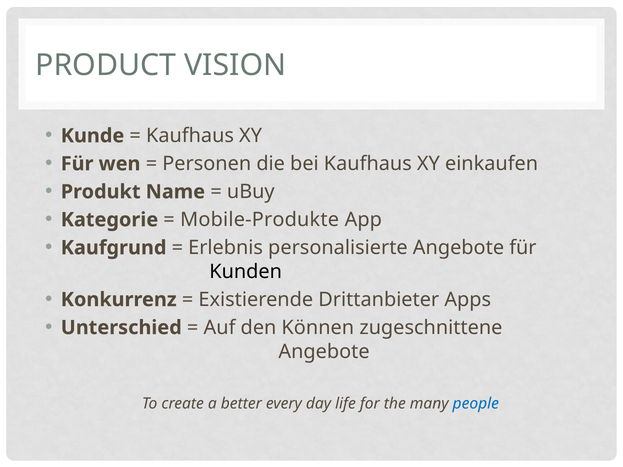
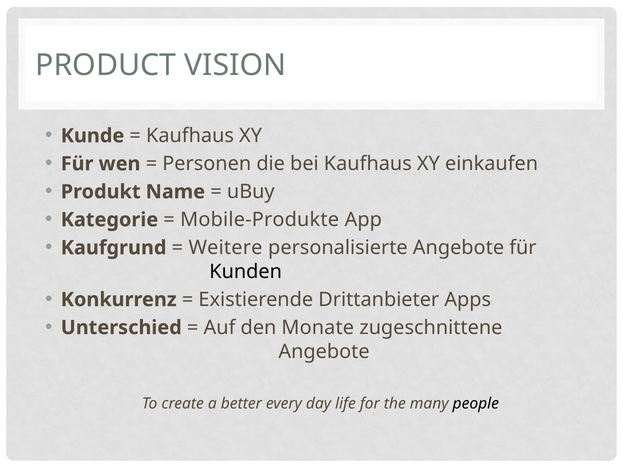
Erlebnis: Erlebnis -> Weitere
Können: Können -> Monate
people colour: blue -> black
